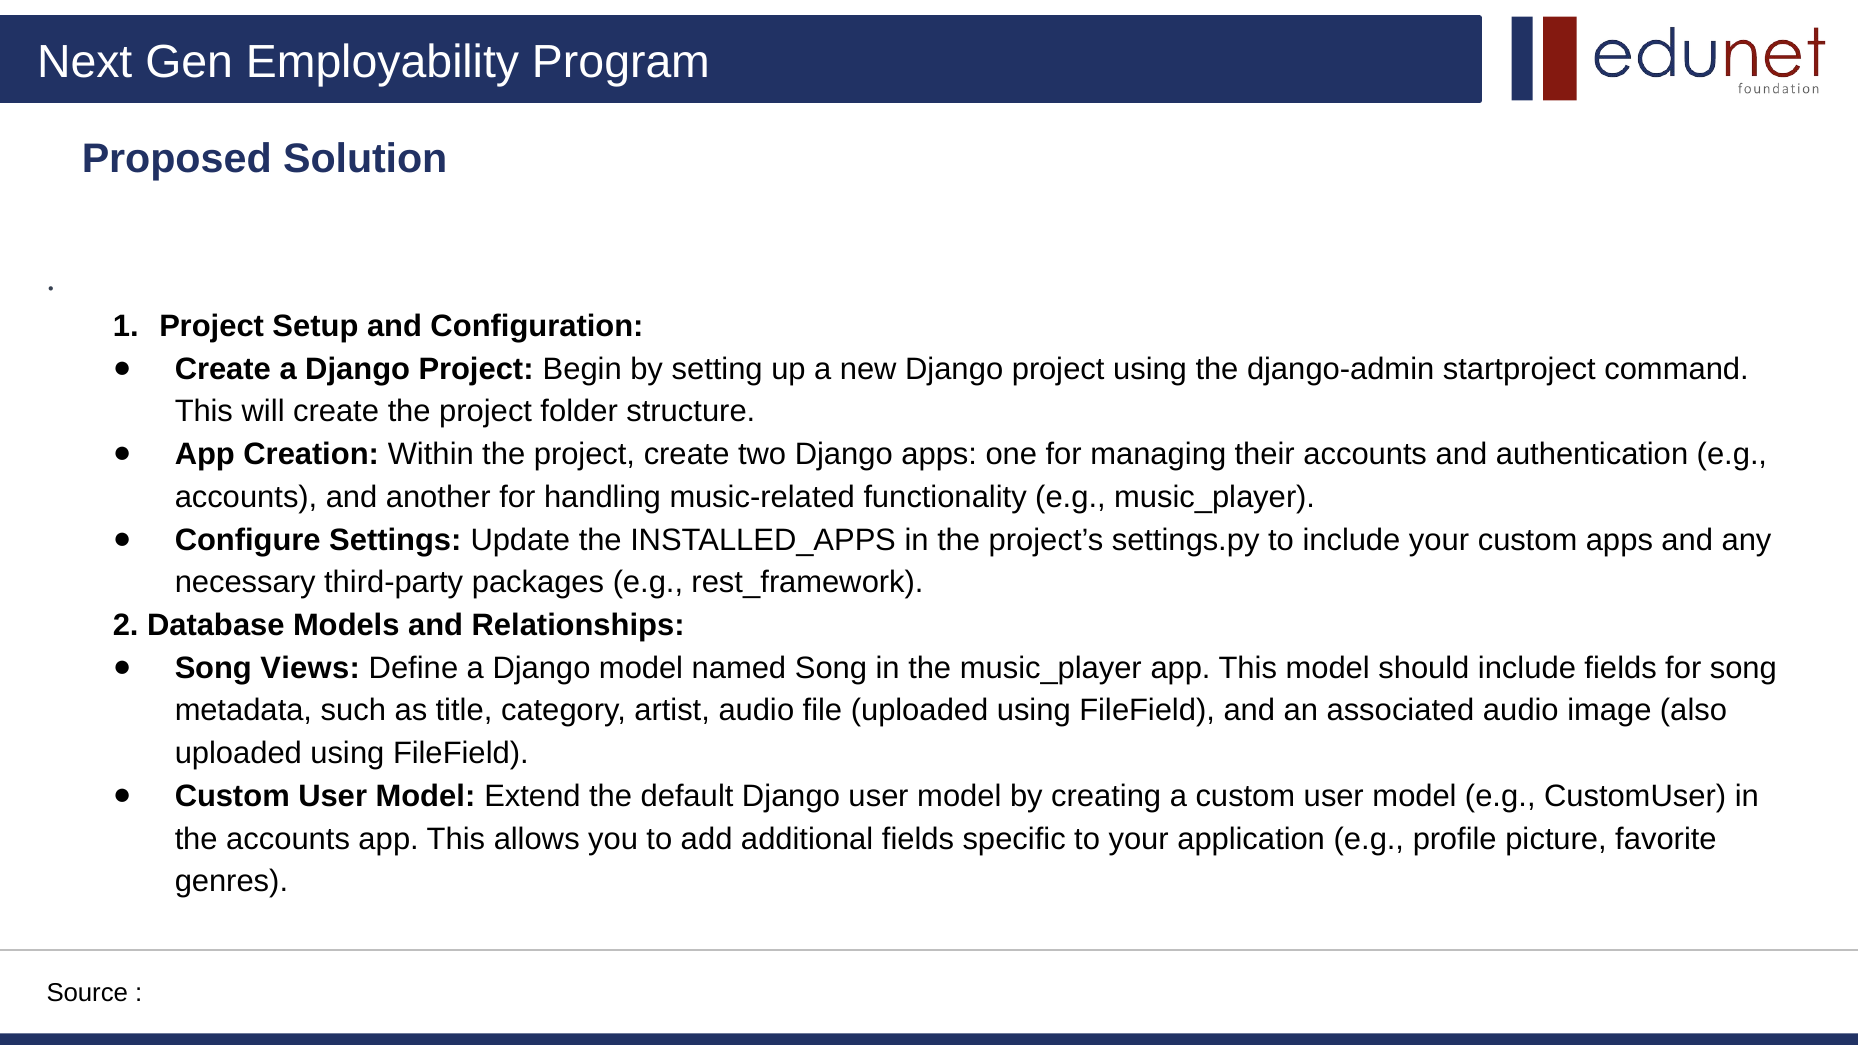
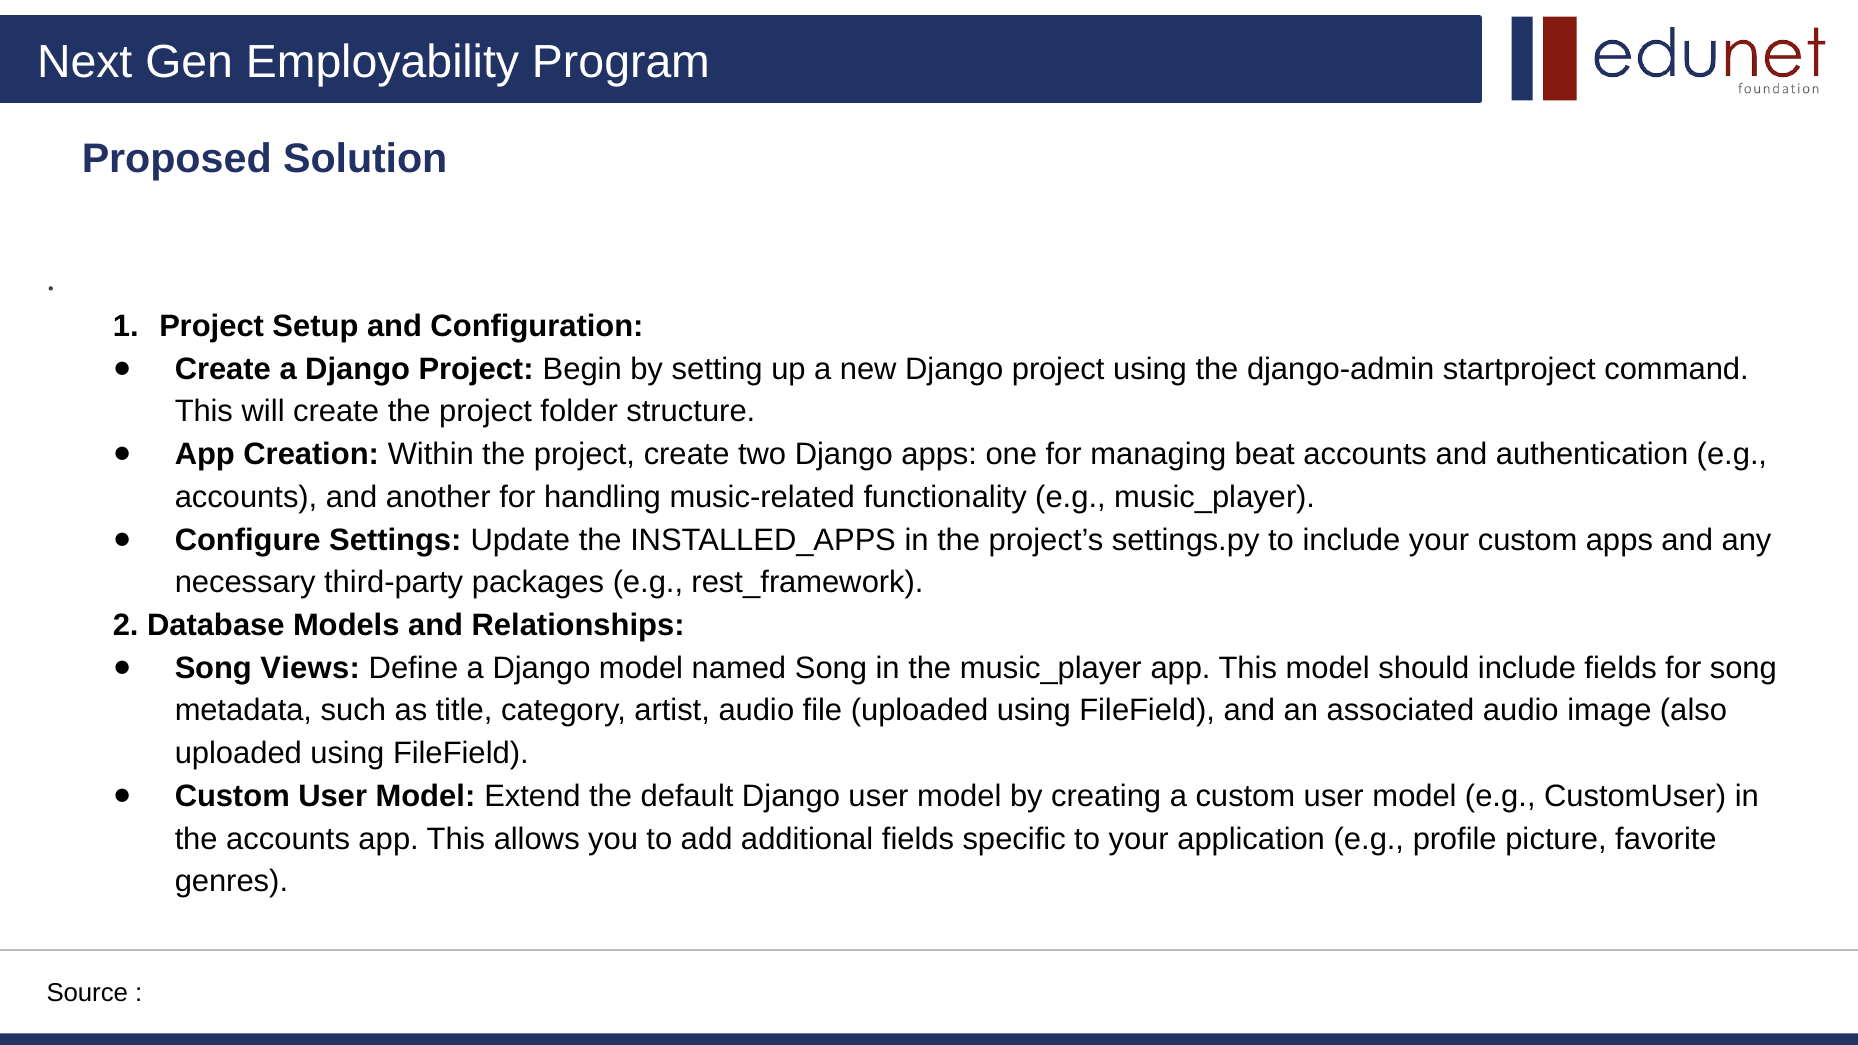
their: their -> beat
